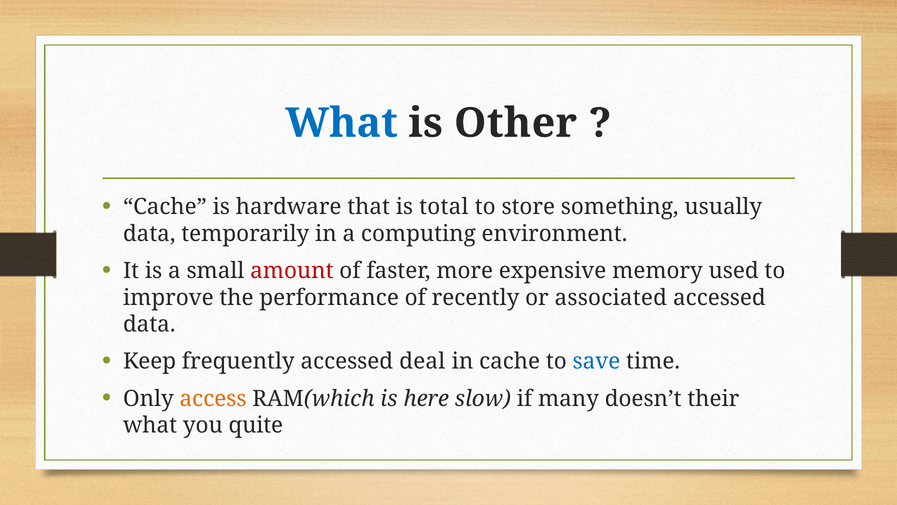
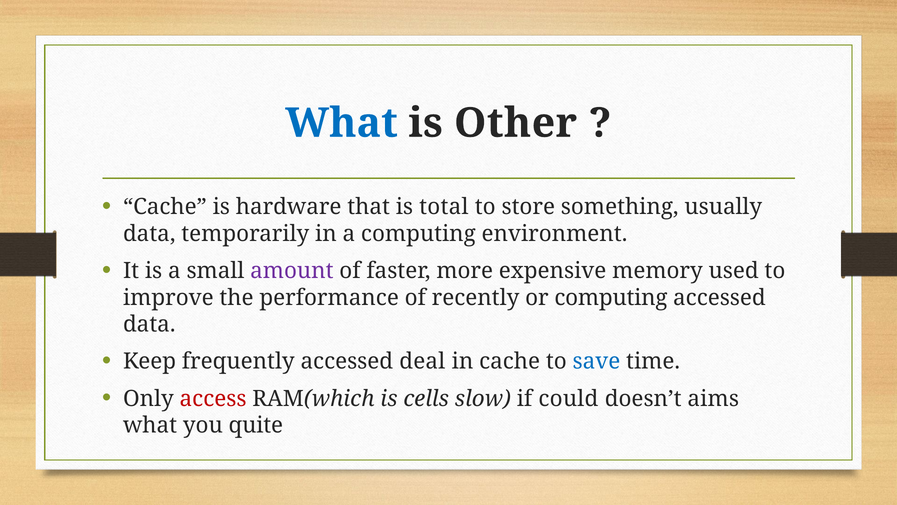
amount colour: red -> purple
or associated: associated -> computing
access colour: orange -> red
here: here -> cells
many: many -> could
their: their -> aims
